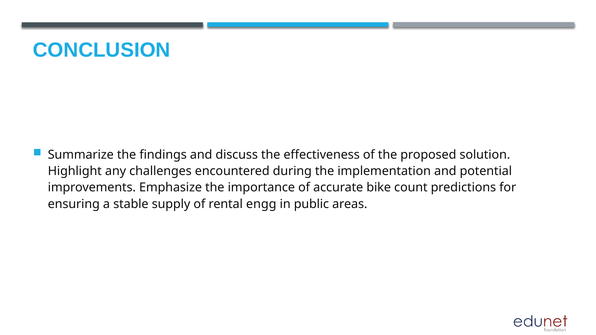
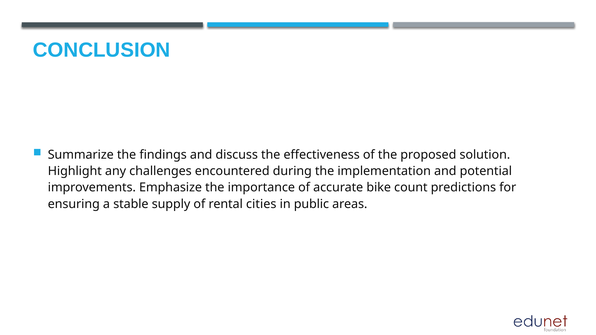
engg: engg -> cities
